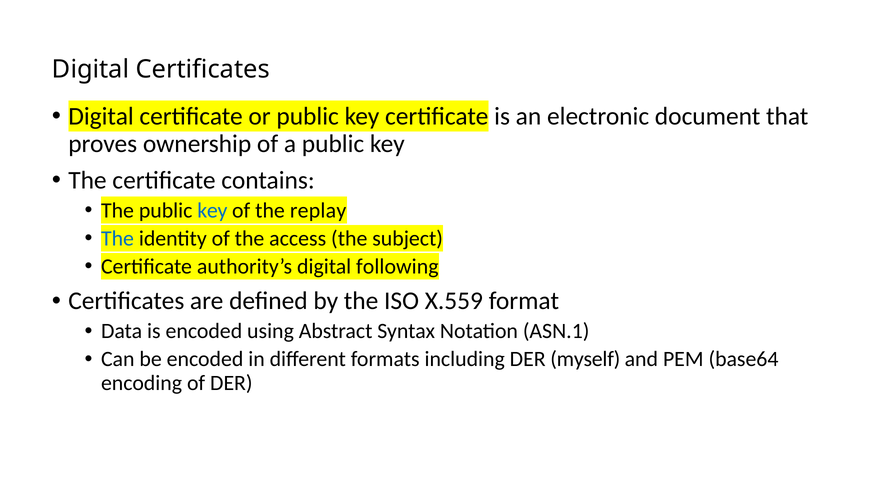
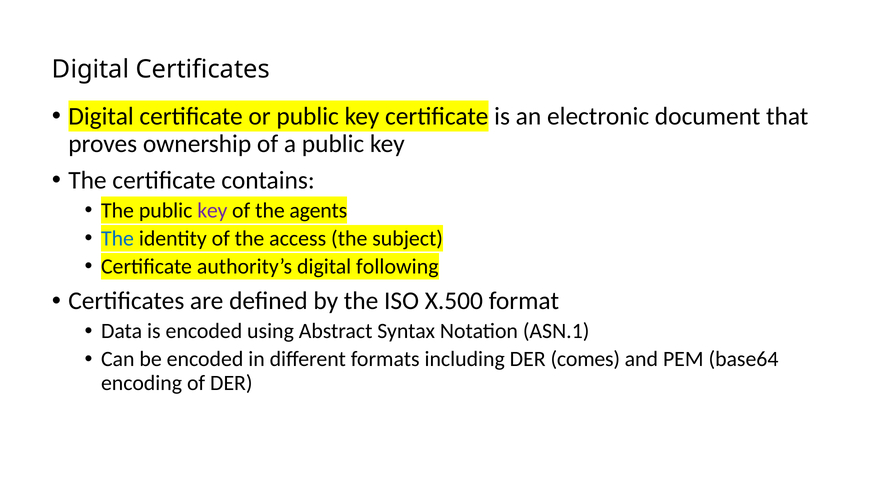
key at (212, 210) colour: blue -> purple
replay: replay -> agents
X.559: X.559 -> X.500
myself: myself -> comes
